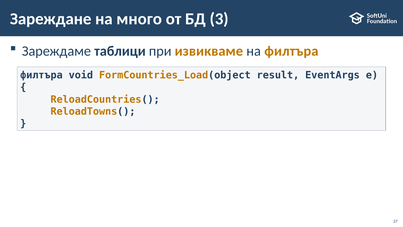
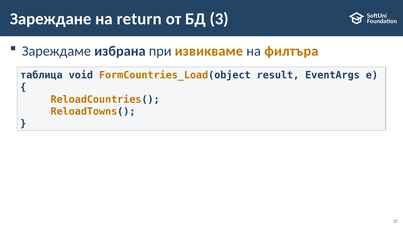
много: много -> return
таблици: таблици -> избрана
филтъра at (41, 75): филтъра -> таблица
